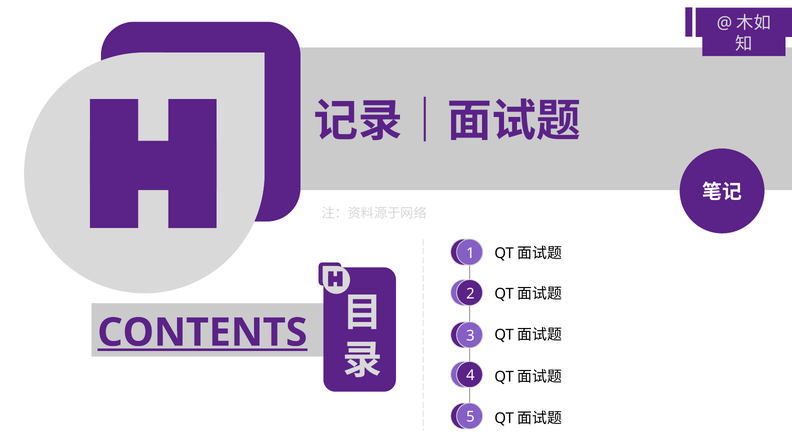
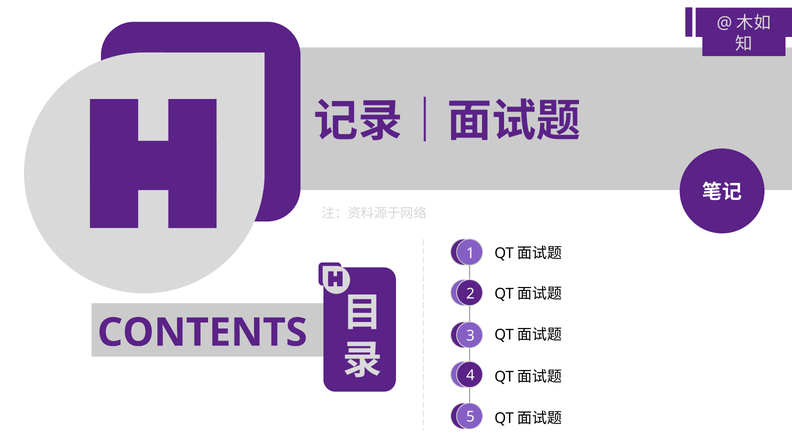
CONTENTS underline: present -> none
